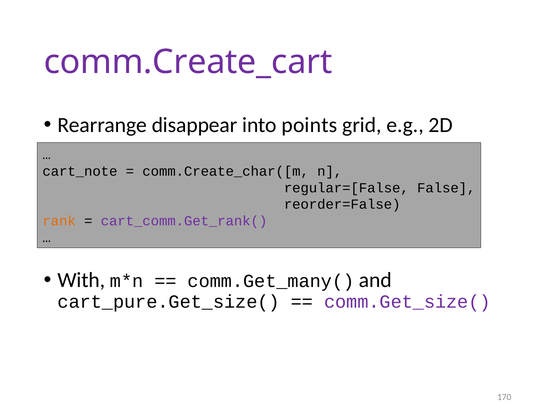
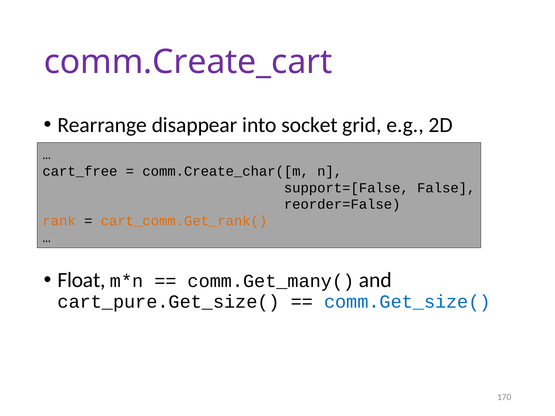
points: points -> socket
cart_note: cart_note -> cart_free
regular=[False: regular=[False -> support=[False
cart_comm.Get_rank( colour: purple -> orange
With: With -> Float
comm.Get_size( colour: purple -> blue
